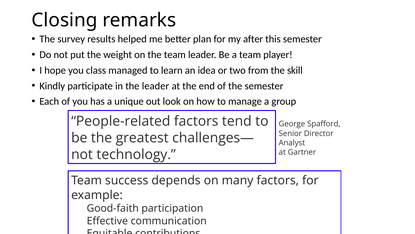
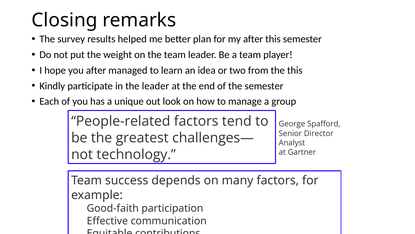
you class: class -> after
the skill: skill -> this
